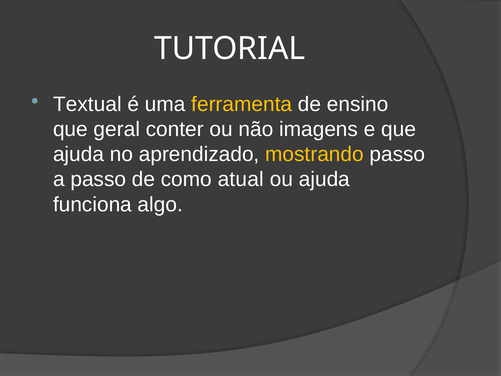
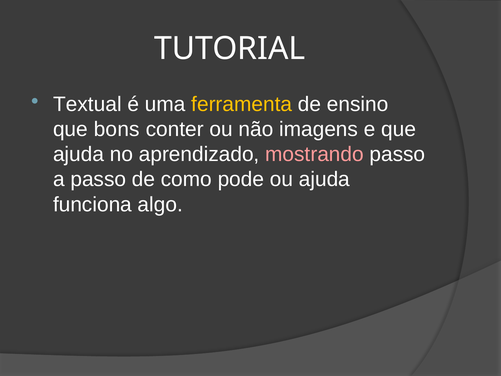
geral: geral -> bons
mostrando colour: yellow -> pink
atual: atual -> pode
